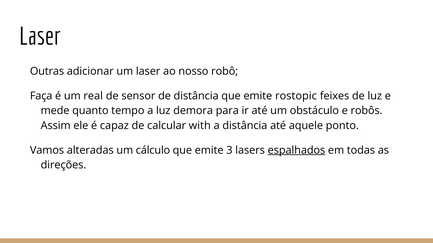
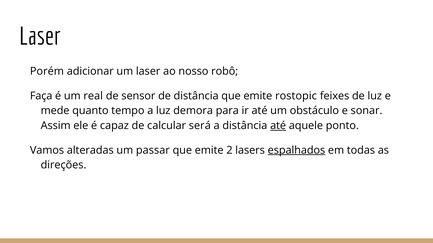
Outras: Outras -> Porém
robôs: robôs -> sonar
with: with -> será
até at (278, 126) underline: none -> present
cálculo: cálculo -> passar
3: 3 -> 2
